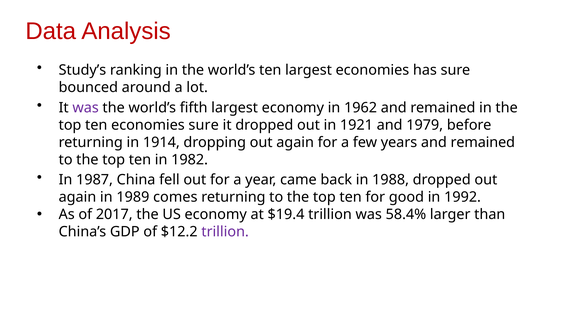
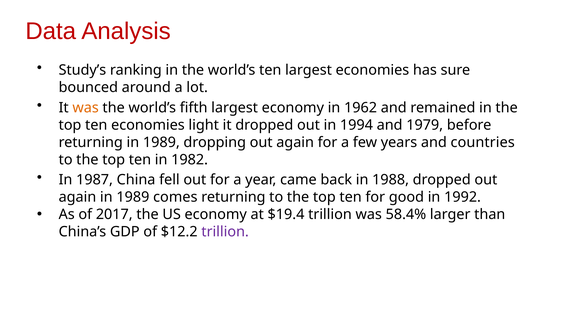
was at (86, 108) colour: purple -> orange
economies sure: sure -> light
1921: 1921 -> 1994
returning in 1914: 1914 -> 1989
years and remained: remained -> countries
